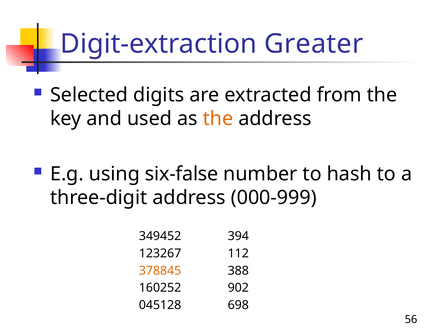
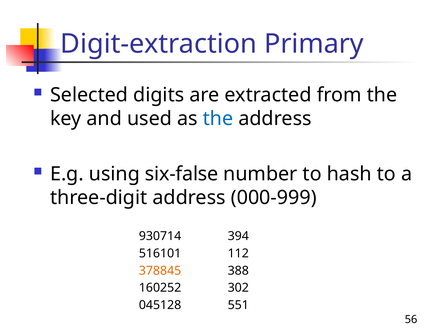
Greater: Greater -> Primary
the at (218, 119) colour: orange -> blue
349452: 349452 -> 930714
123267: 123267 -> 516101
902: 902 -> 302
698: 698 -> 551
